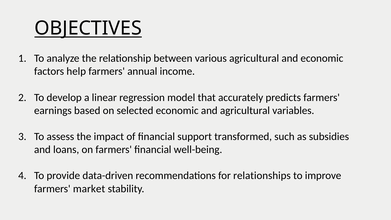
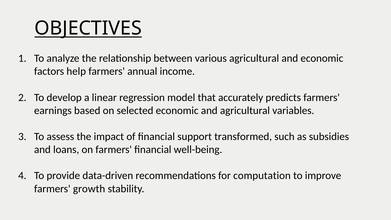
relationships: relationships -> computation
market: market -> growth
